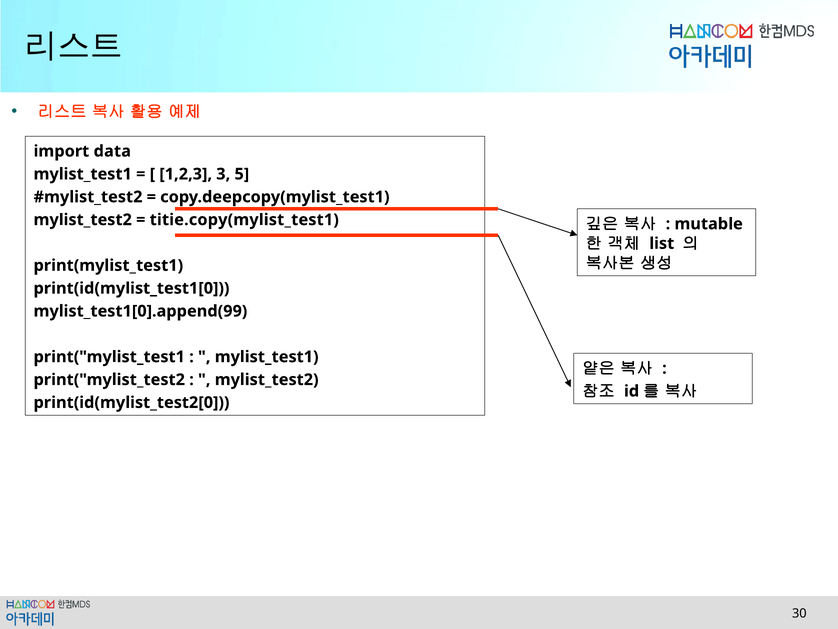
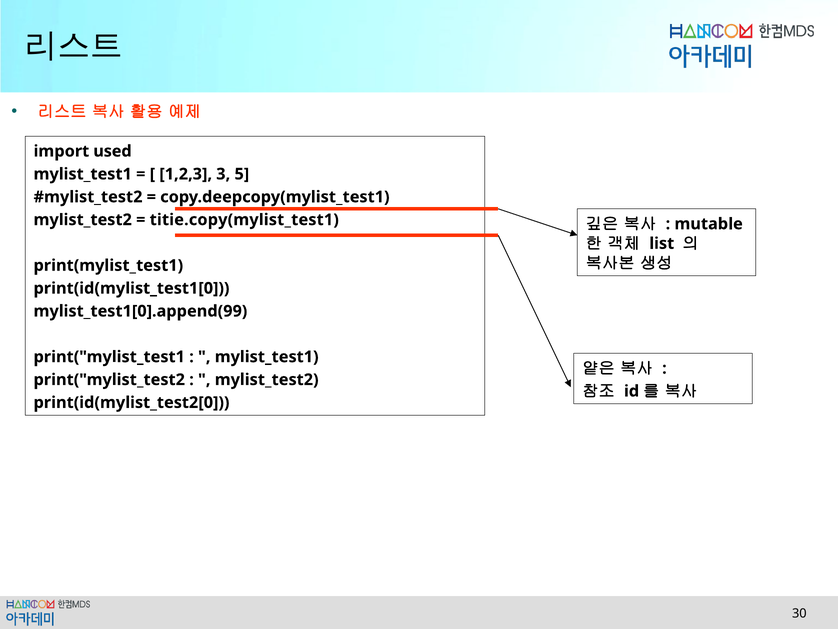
data: data -> used
